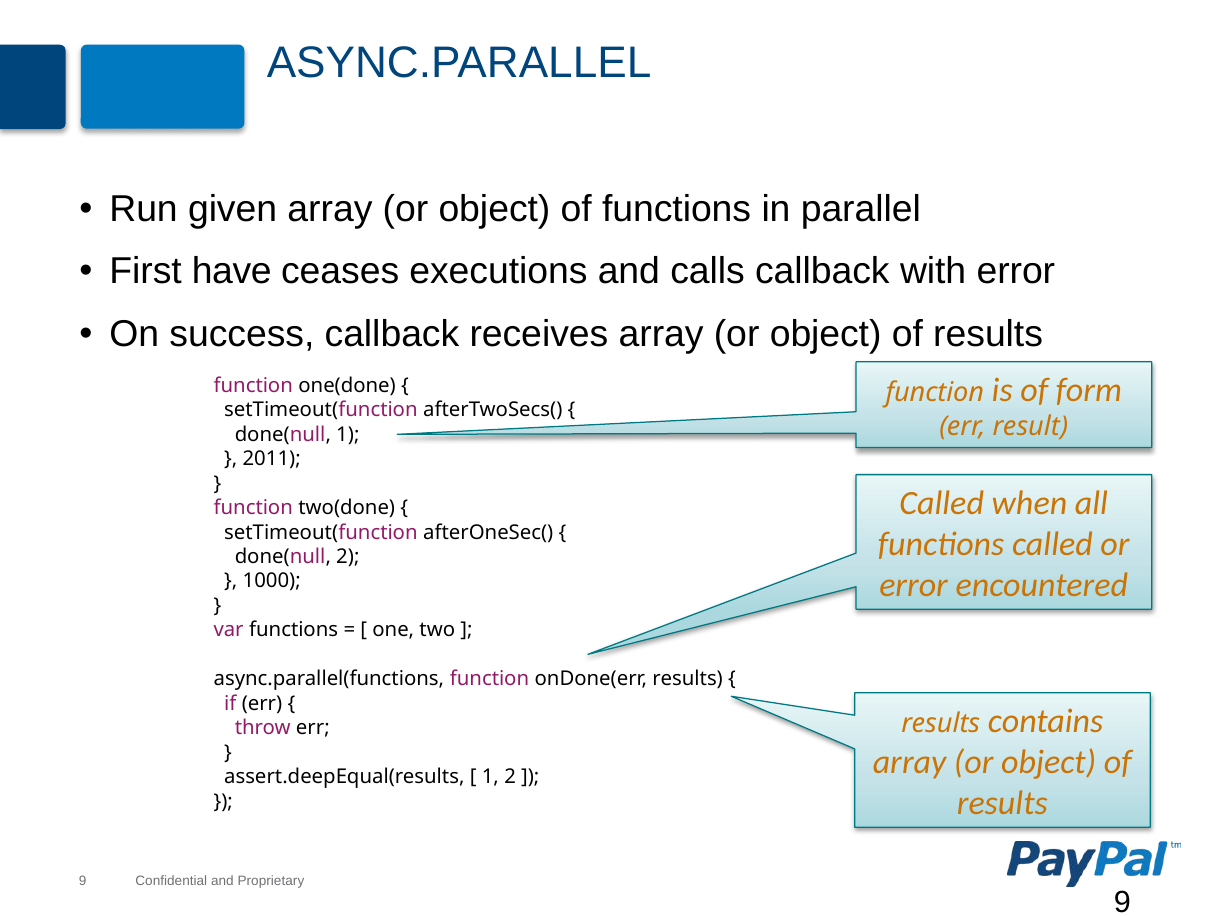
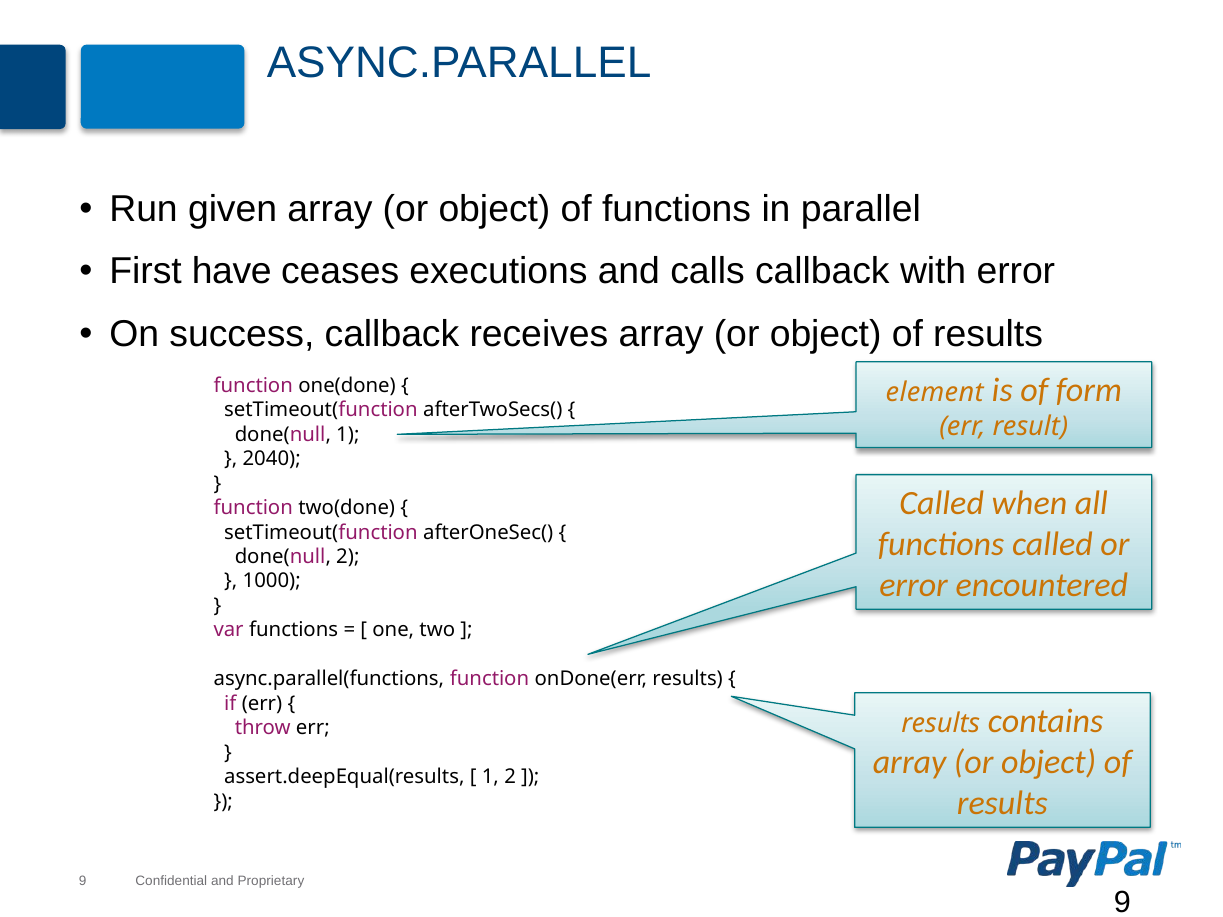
function at (935, 393): function -> element
2011: 2011 -> 2040
